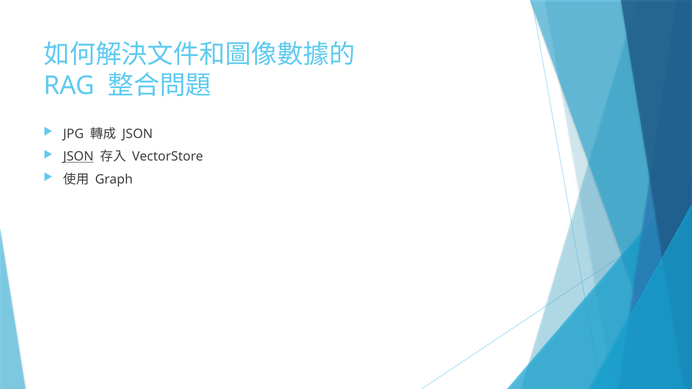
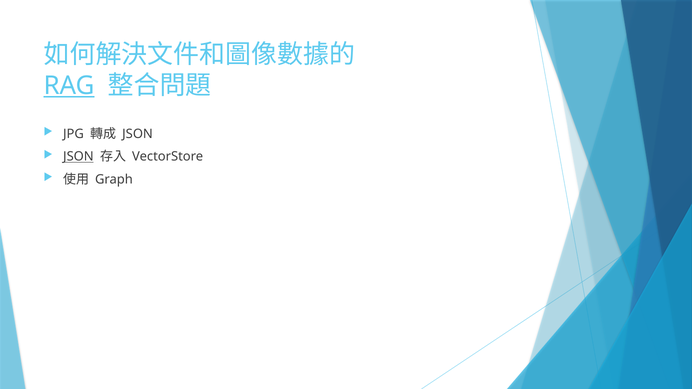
RAG underline: none -> present
